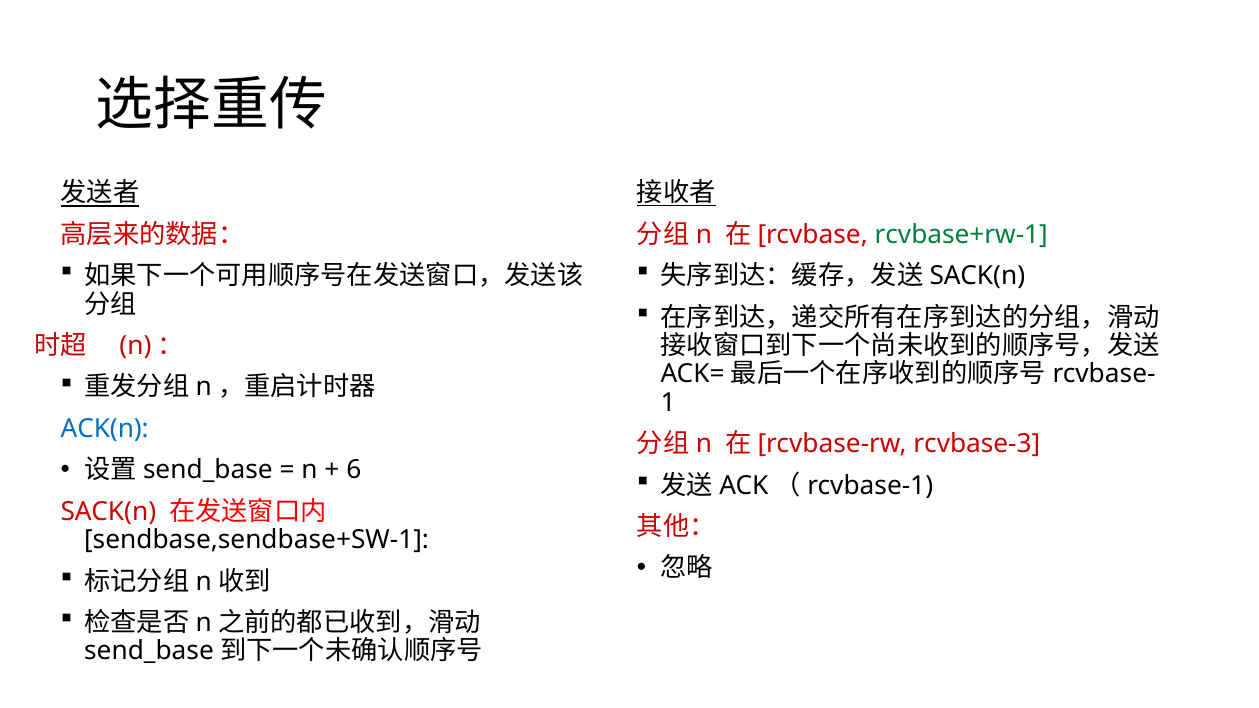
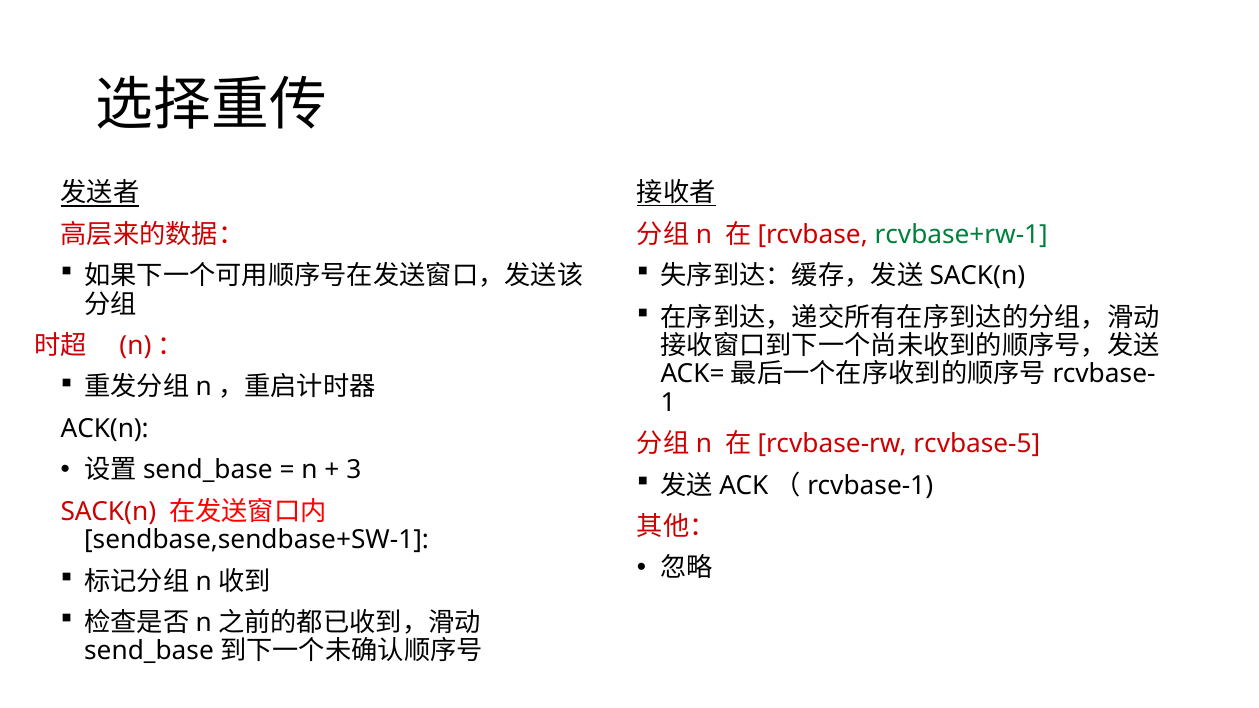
ACK(n colour: blue -> black
rcvbase-3: rcvbase-3 -> rcvbase-5
6: 6 -> 3
